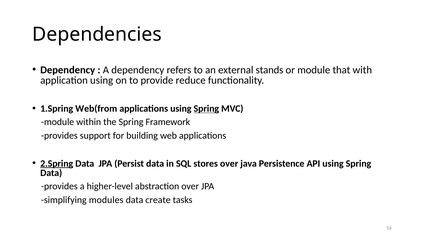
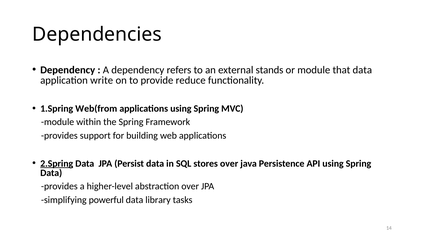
that with: with -> data
application using: using -> write
Spring at (206, 108) underline: present -> none
modules: modules -> powerful
create: create -> library
